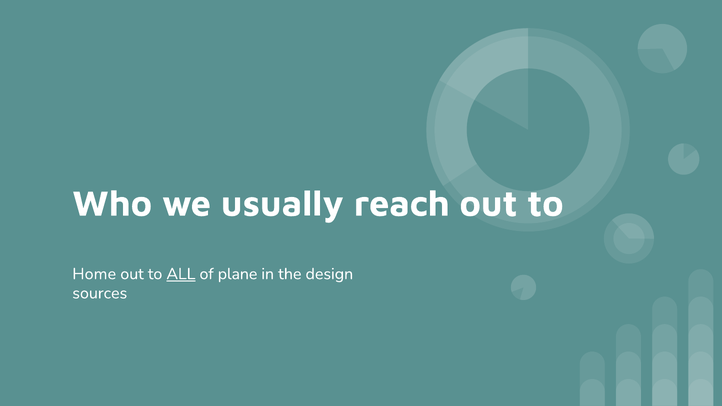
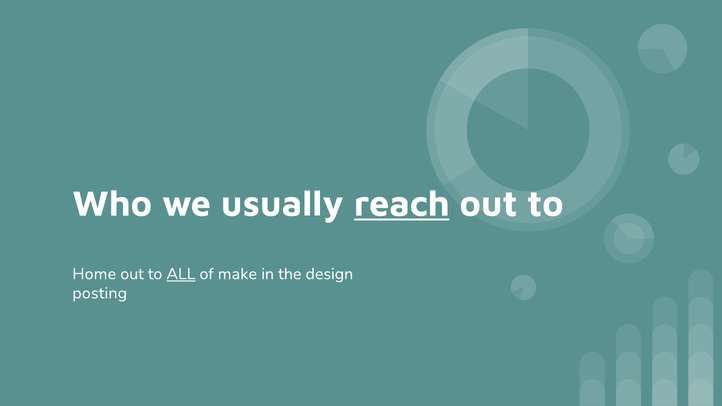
reach underline: none -> present
plane: plane -> make
sources: sources -> posting
